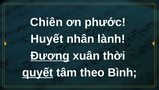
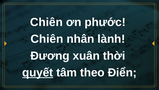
Huyết at (47, 39): Huyết -> Chiên
Đương underline: present -> none
Bình: Bình -> Điển
